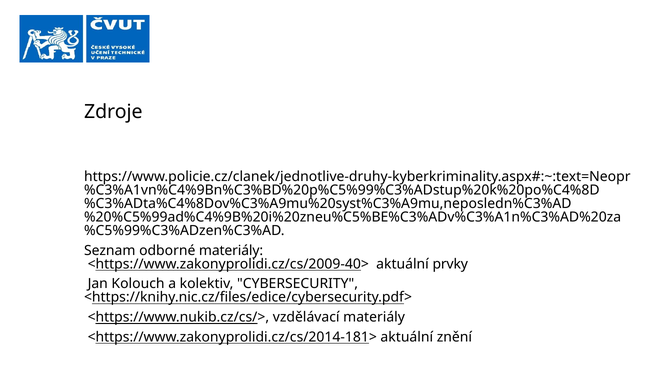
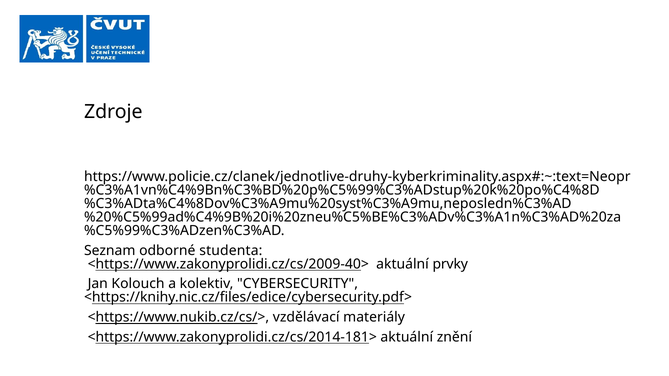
odborné materiály: materiály -> studenta
